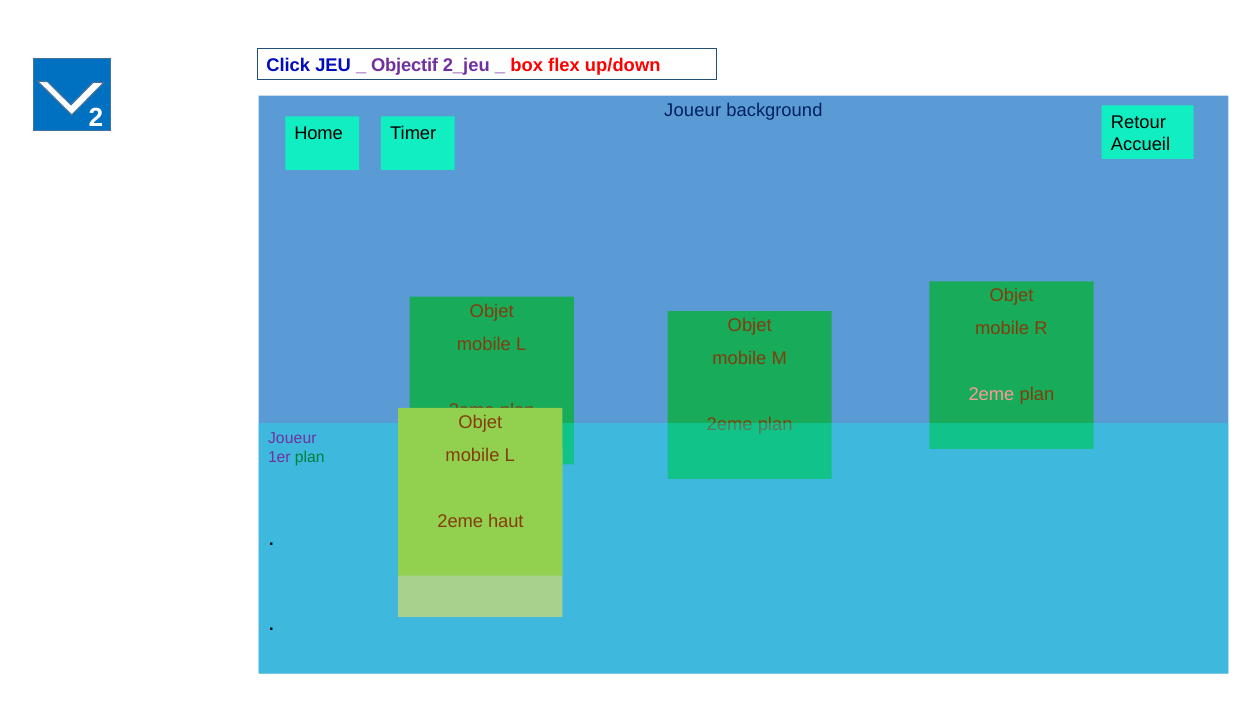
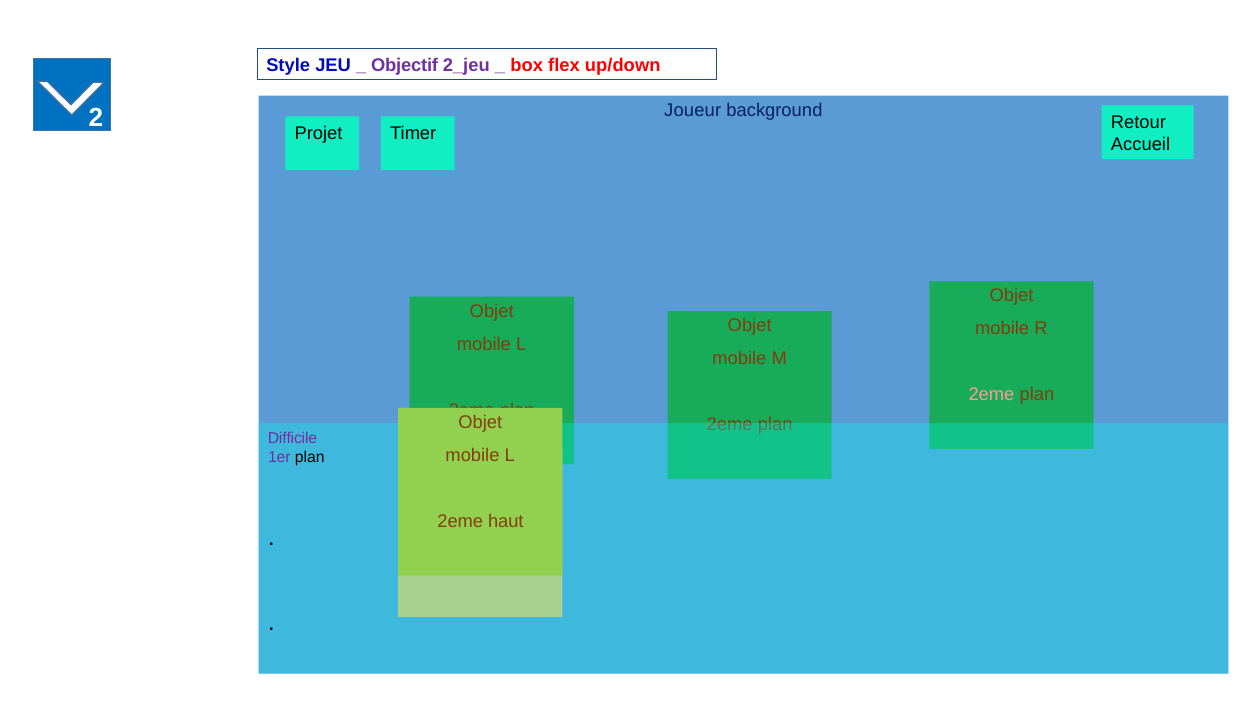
Click: Click -> Style
Home: Home -> Projet
Joueur at (292, 438): Joueur -> Difficile
plan at (310, 457) colour: green -> black
